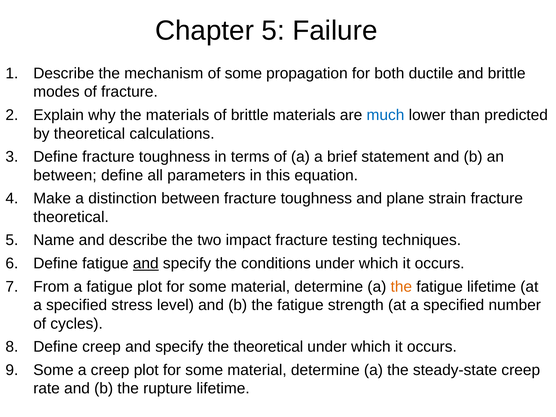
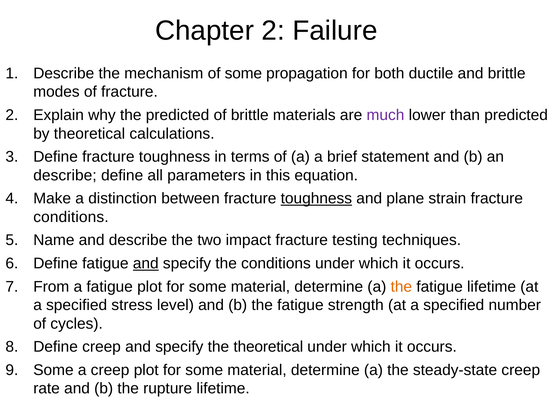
Chapter 5: 5 -> 2
the materials: materials -> predicted
much colour: blue -> purple
between at (65, 175): between -> describe
toughness at (316, 198) underline: none -> present
theoretical at (71, 217): theoretical -> conditions
